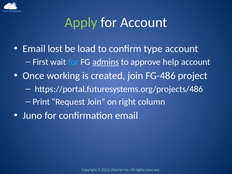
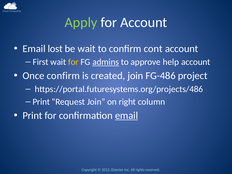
be load: load -> wait
type: type -> cont
for at (73, 62) colour: light blue -> yellow
Once working: working -> confirm
Juno at (32, 115): Juno -> Print
email at (127, 115) underline: none -> present
